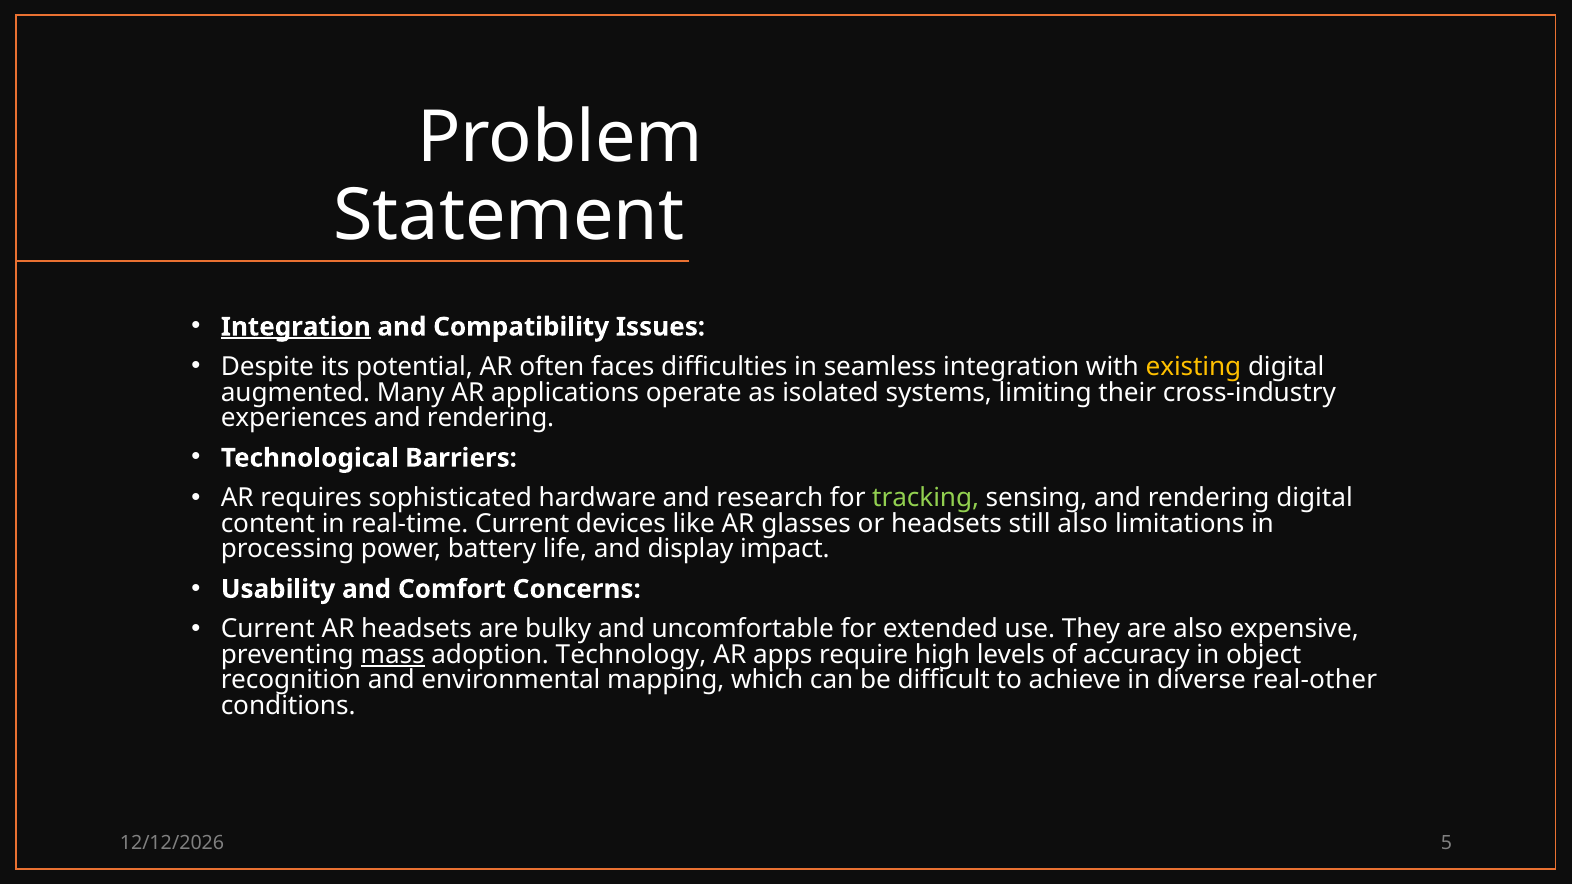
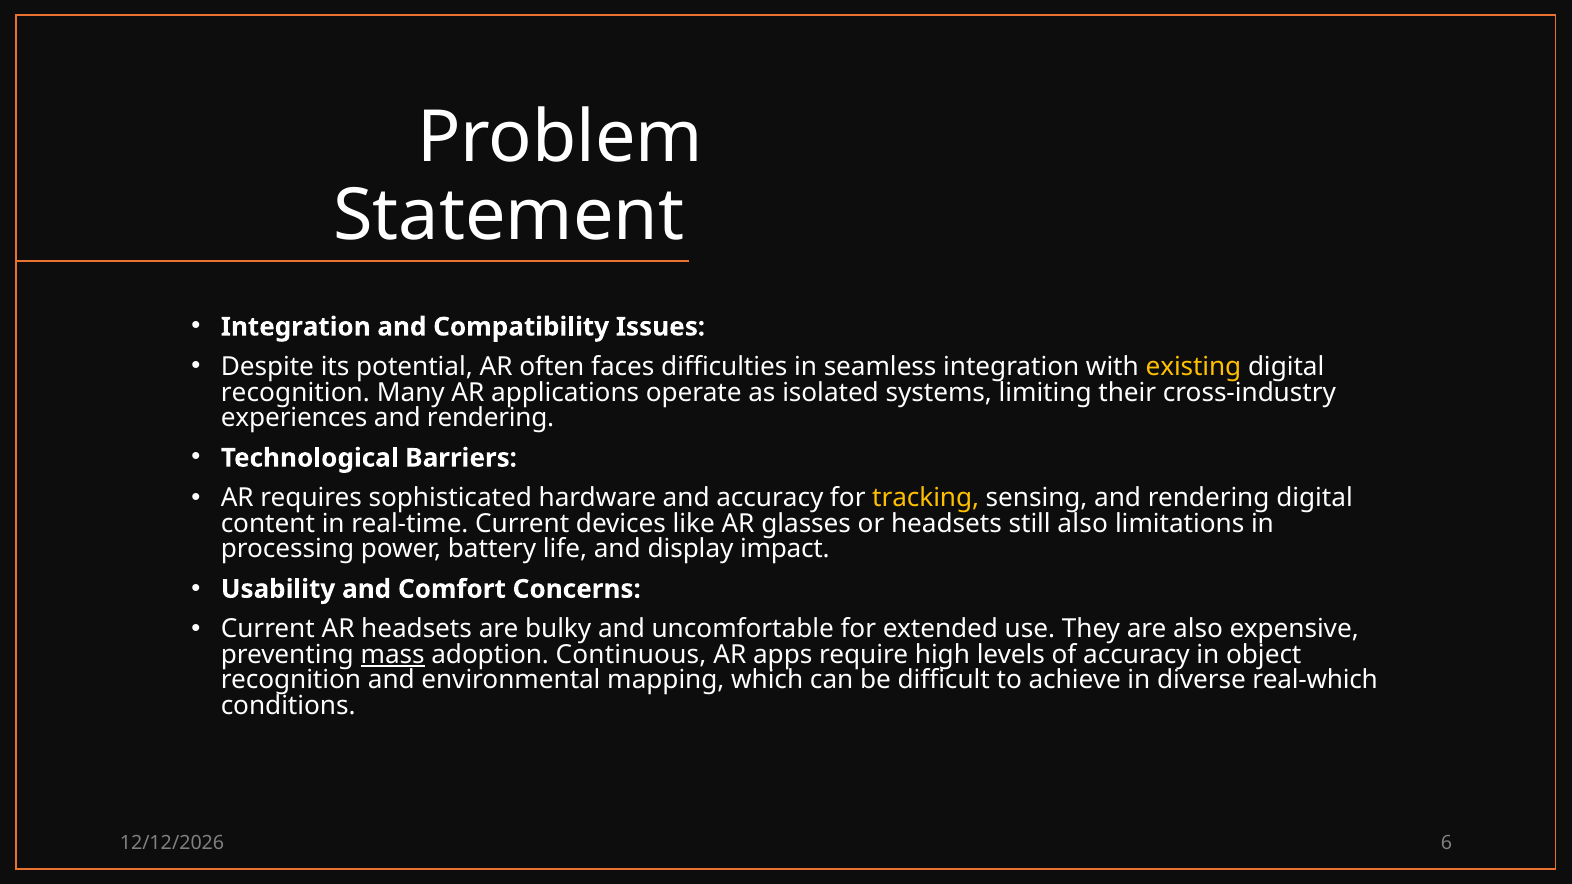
Integration at (296, 327) underline: present -> none
augmented at (295, 393): augmented -> recognition
and research: research -> accuracy
tracking colour: light green -> yellow
Technology: Technology -> Continuous
real-other: real-other -> real-which
5: 5 -> 6
